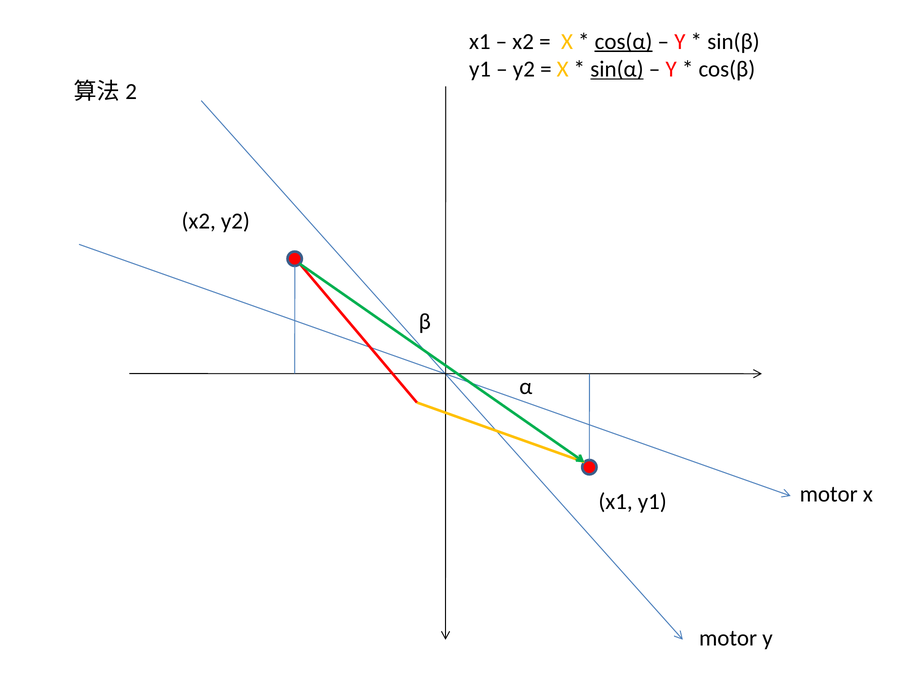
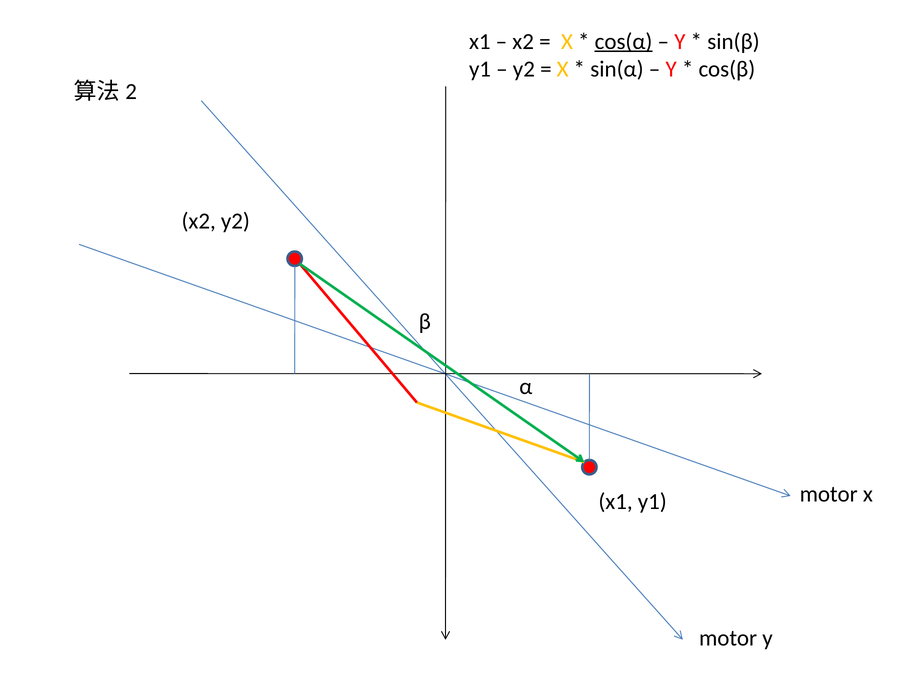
sin(α underline: present -> none
